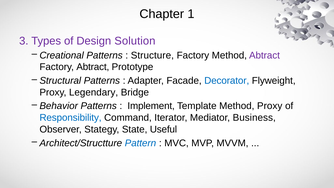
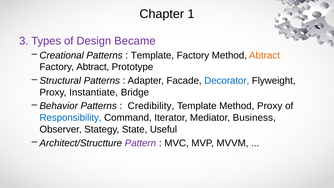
Solution: Solution -> Became
Structure at (152, 55): Structure -> Template
Abtract at (264, 55) colour: purple -> orange
Legendary: Legendary -> Instantiate
Implement: Implement -> Credibility
Pattern colour: blue -> purple
